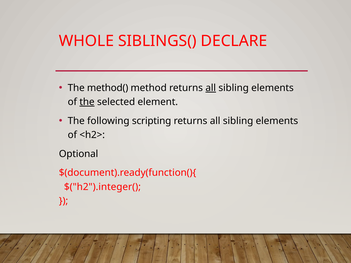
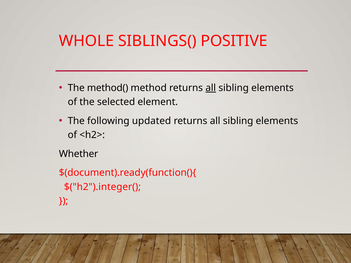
DECLARE: DECLARE -> POSITIVE
the at (87, 102) underline: present -> none
scripting: scripting -> updated
Optional: Optional -> Whether
